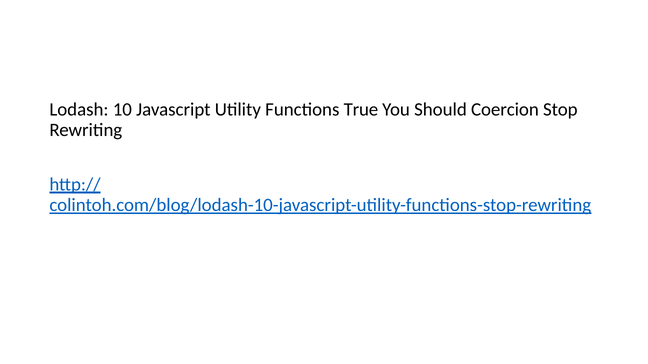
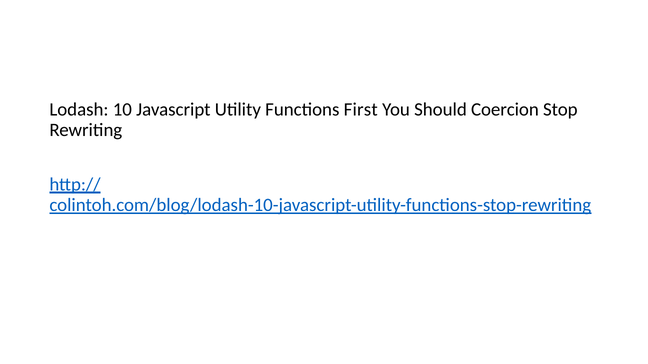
True: True -> First
